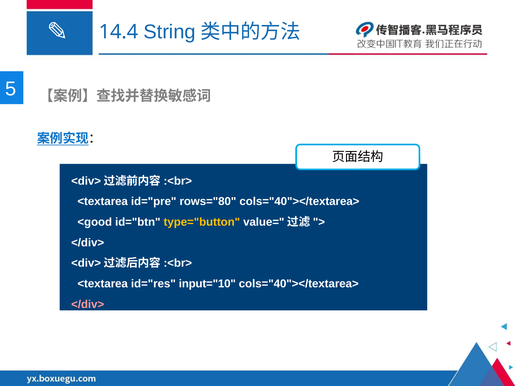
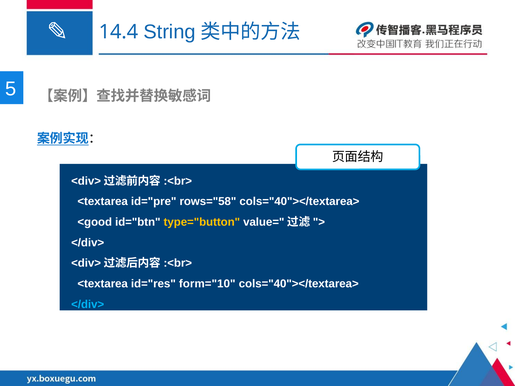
rows="80: rows="80 -> rows="58
input="10: input="10 -> form="10
</div> at (88, 304) colour: pink -> light blue
